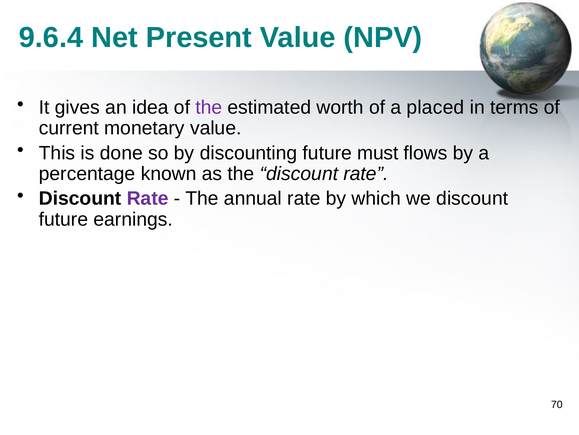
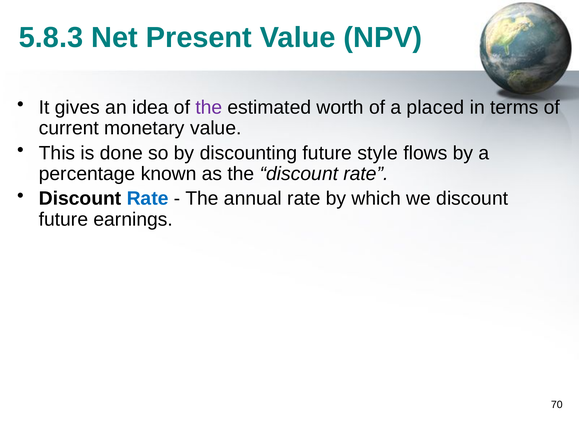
9.6.4: 9.6.4 -> 5.8.3
must: must -> style
Rate at (148, 198) colour: purple -> blue
